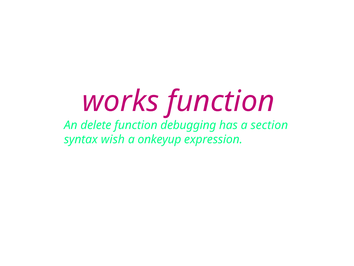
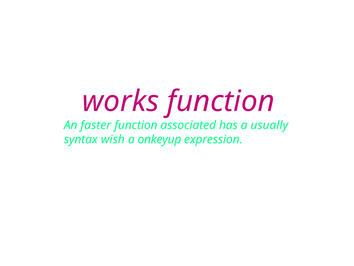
delete: delete -> faster
debugging: debugging -> associated
section: section -> usually
